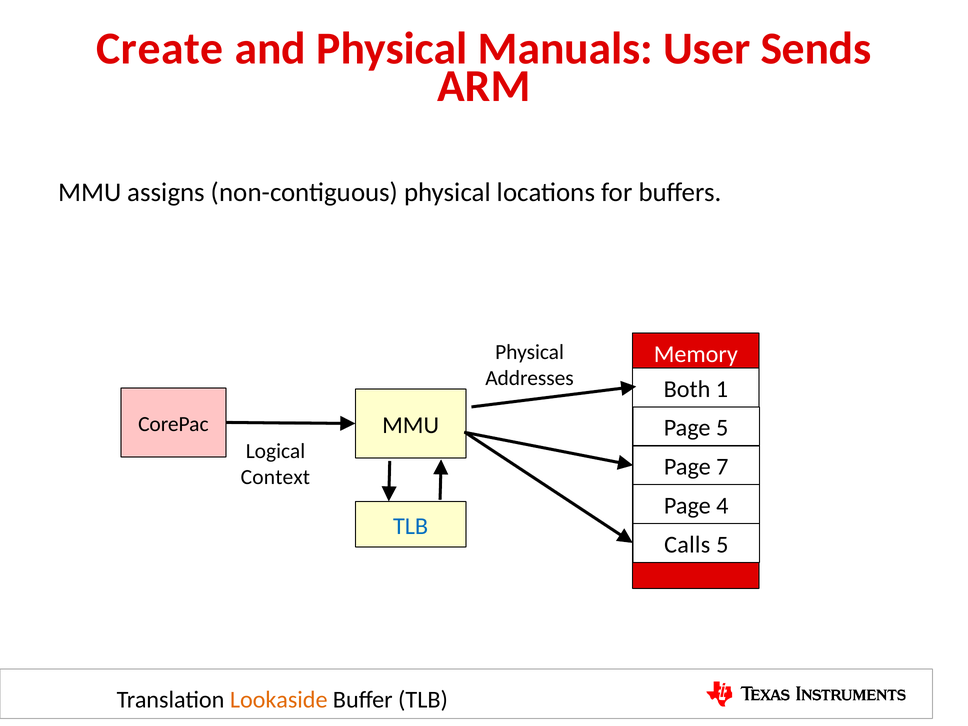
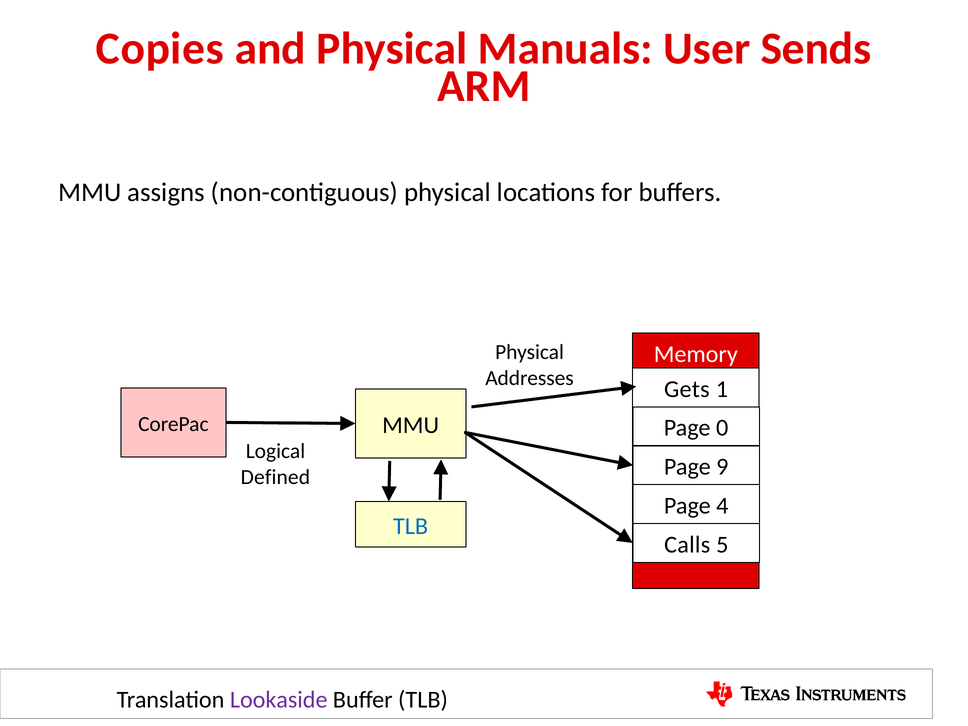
Create: Create -> Copies
Both: Both -> Gets
Page 5: 5 -> 0
7: 7 -> 9
Context: Context -> Defined
Lookaside colour: orange -> purple
